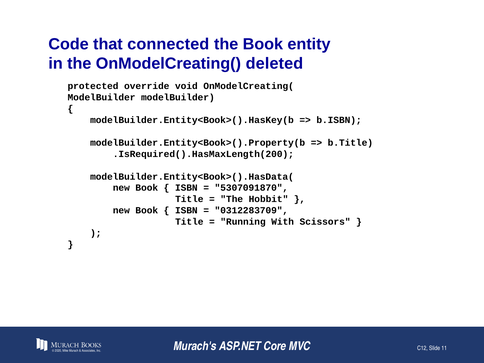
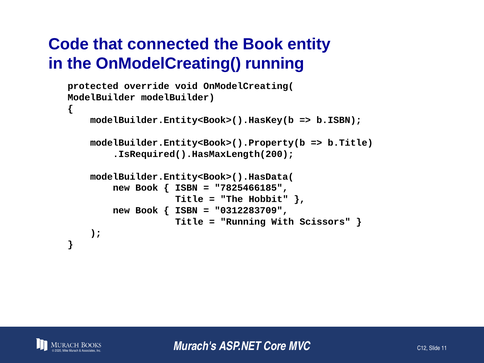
OnModelCreating( deleted: deleted -> running
5307091870: 5307091870 -> 7825466185
